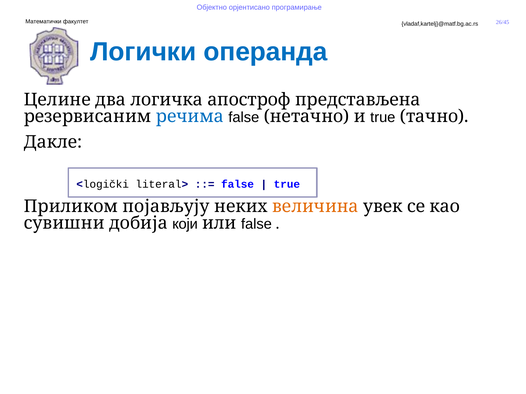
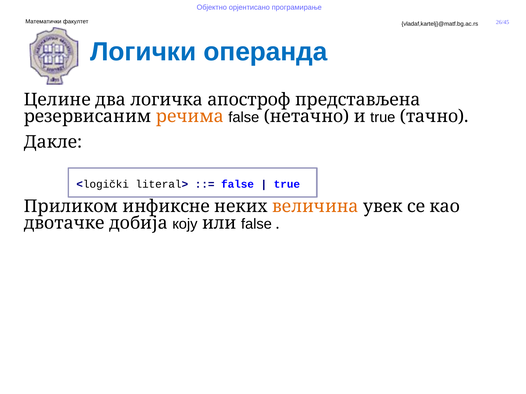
речима colour: blue -> orange
појављују: појављују -> инфиксне
сувишни: сувишни -> двотачке
који: који -> коју
